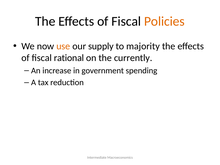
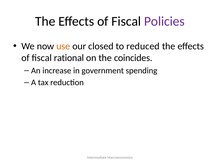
Policies colour: orange -> purple
supply: supply -> closed
majority: majority -> reduced
currently: currently -> coincides
